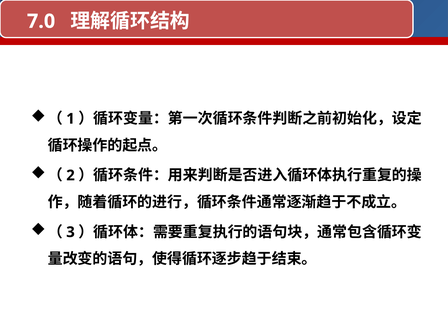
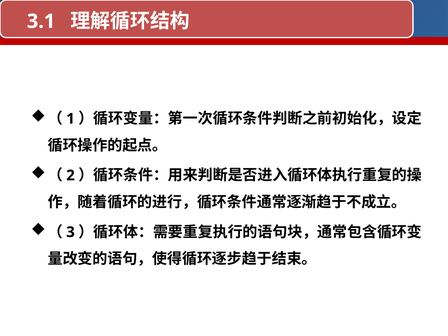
7.0: 7.0 -> 3.1
